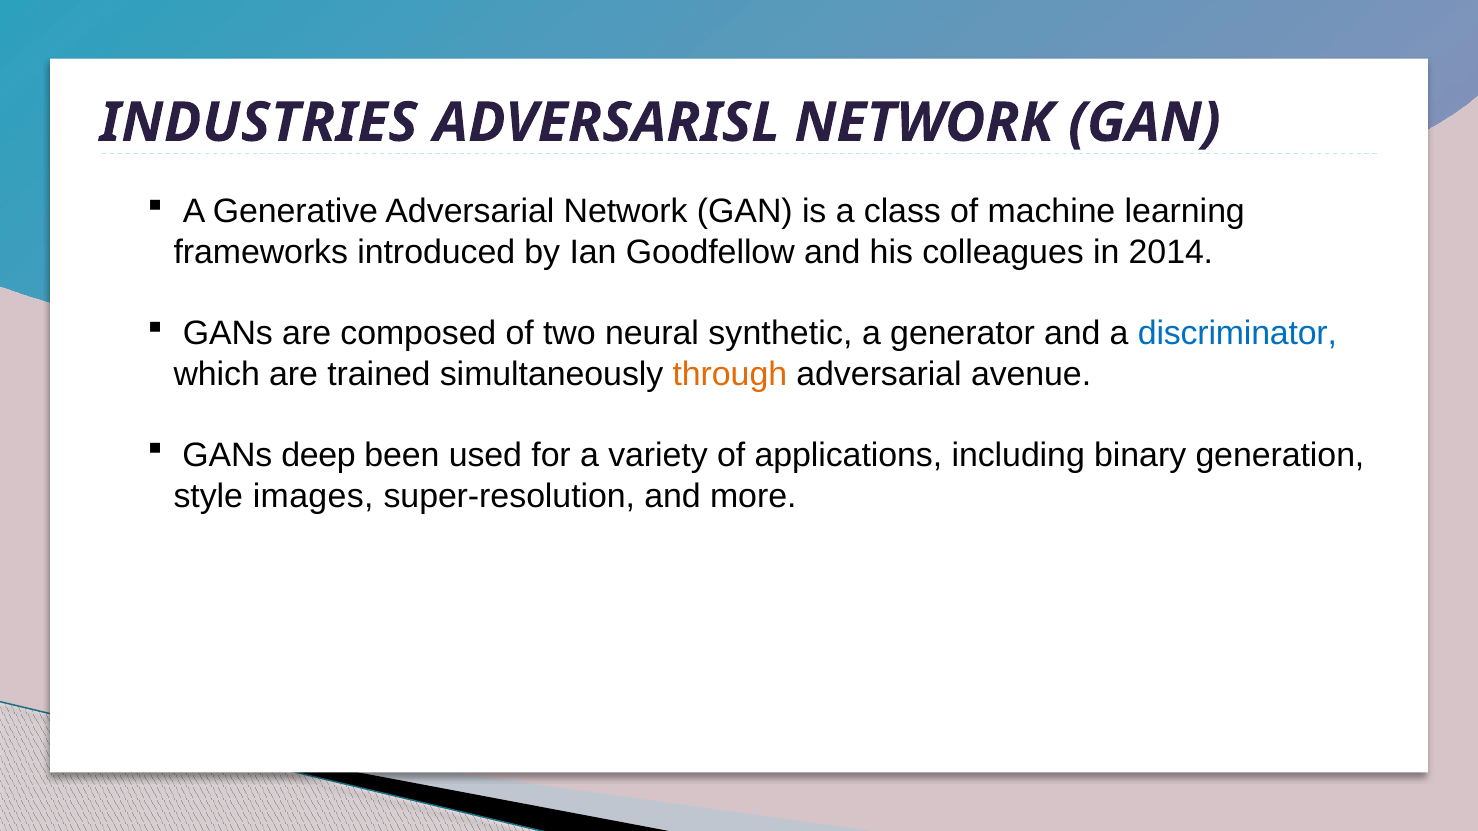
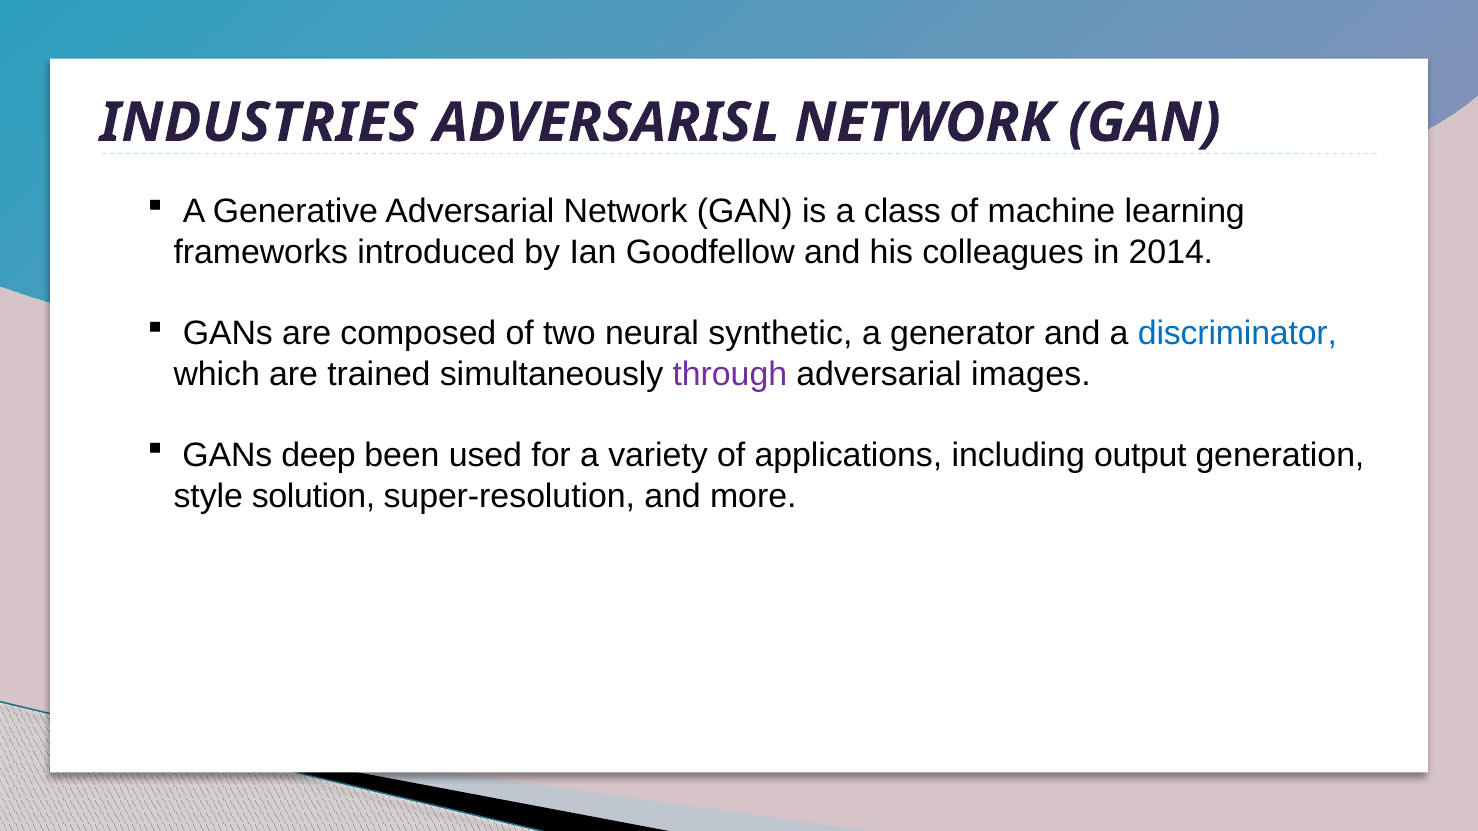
through colour: orange -> purple
avenue: avenue -> images
binary: binary -> output
images: images -> solution
